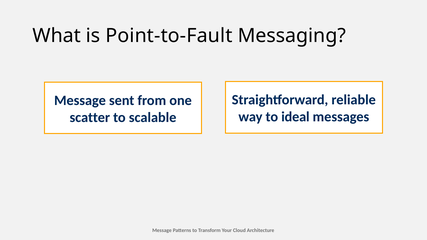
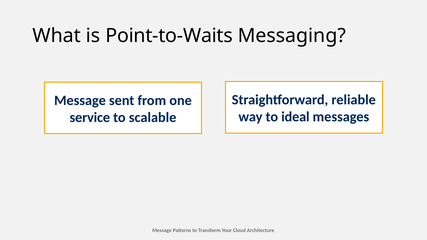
Point-to-Fault: Point-to-Fault -> Point-to-Waits
scatter: scatter -> service
